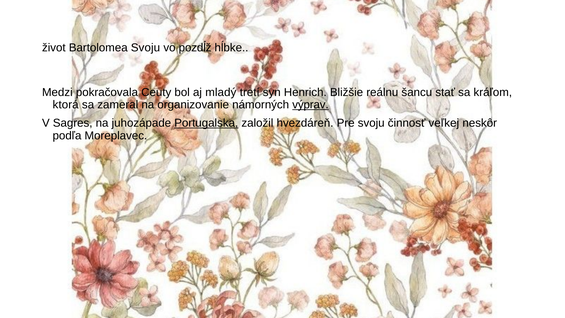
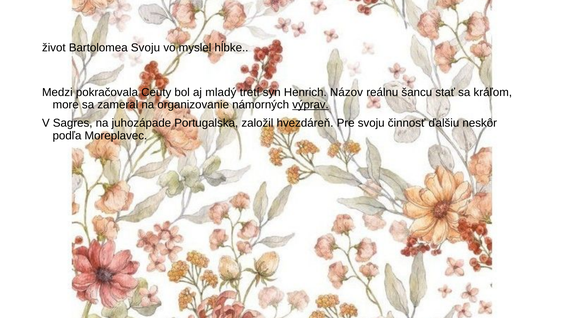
pozdĺž: pozdĺž -> myslel
Bližšie: Bližšie -> Názov
ktorá: ktorá -> more
Portugalska underline: present -> none
veľkej: veľkej -> ďalšiu
